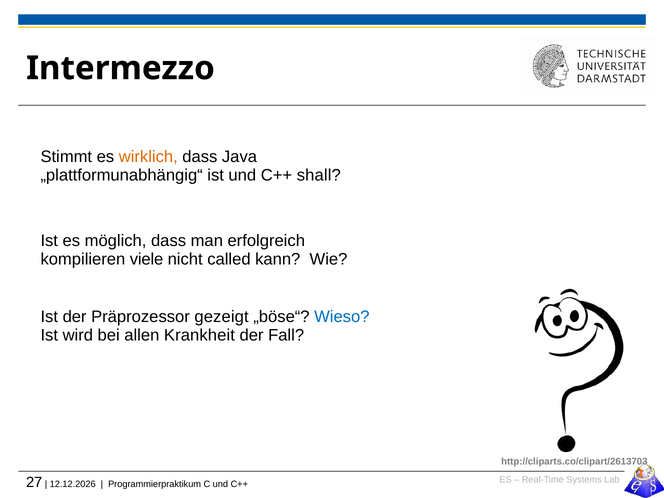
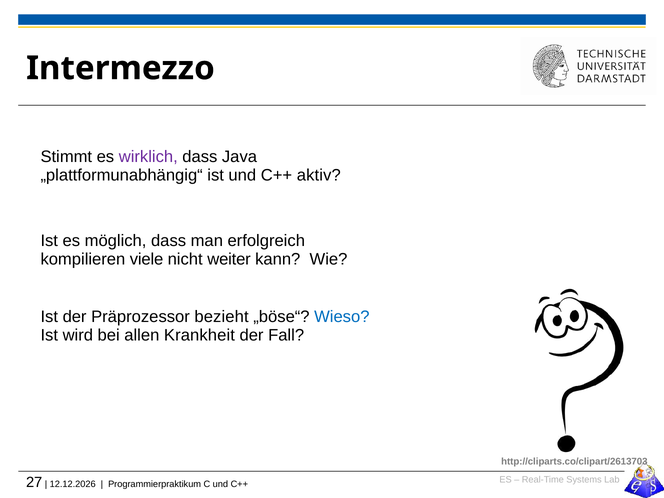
wirklich colour: orange -> purple
shall: shall -> aktiv
called: called -> weiter
gezeigt: gezeigt -> bezieht
